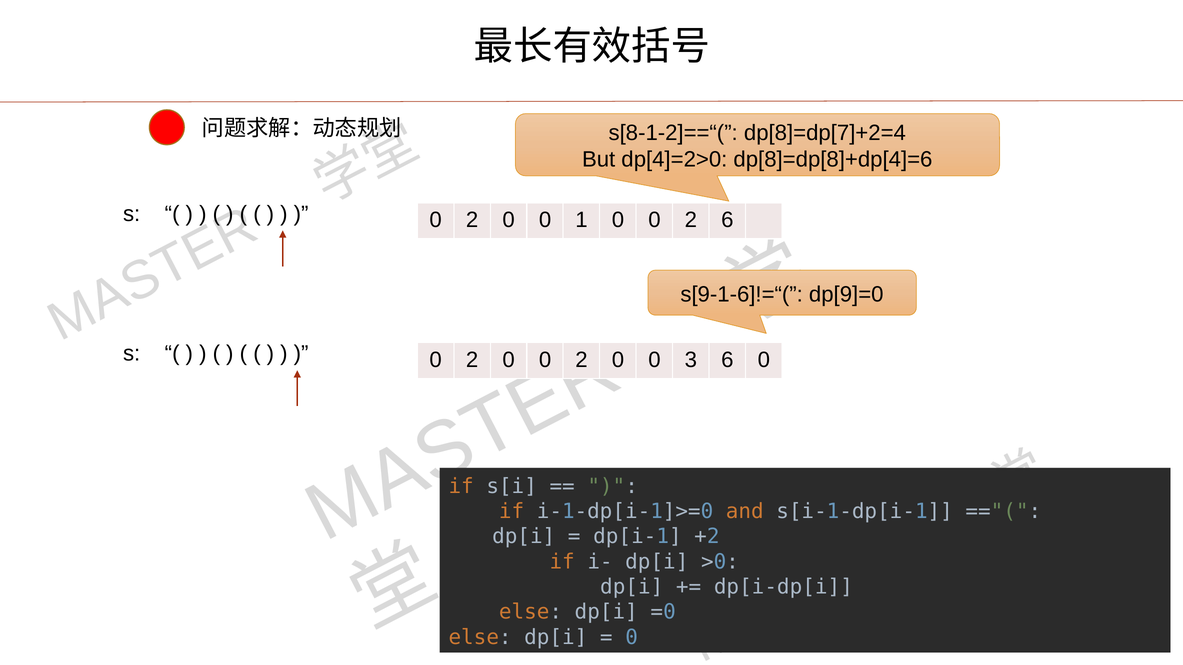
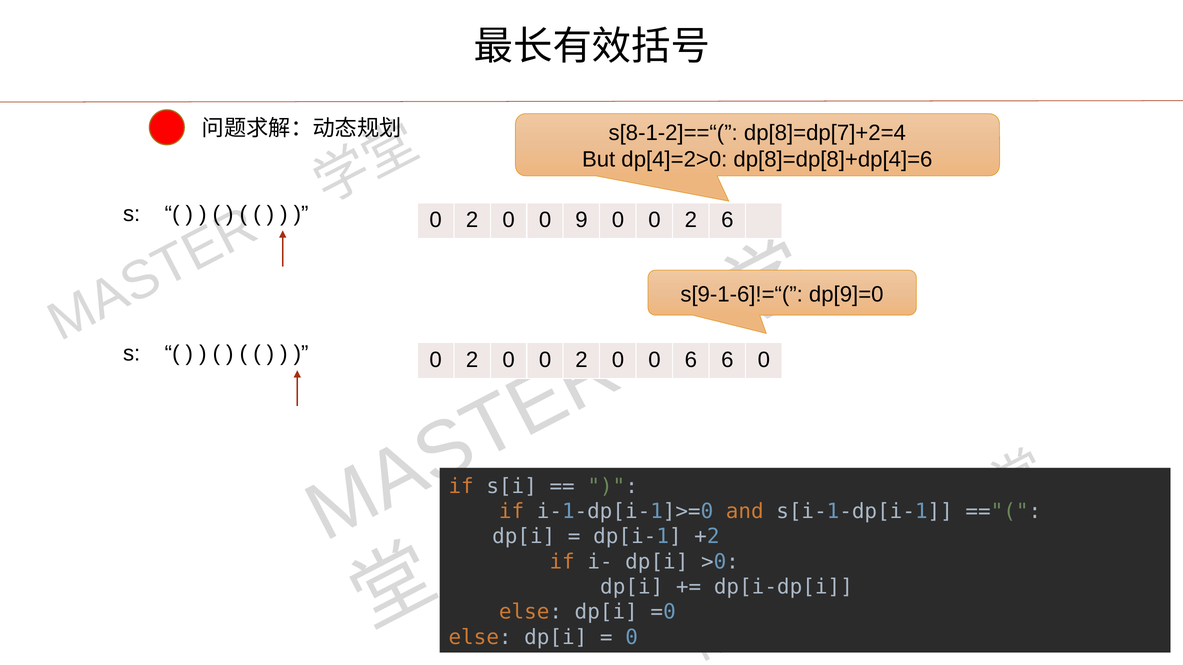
1: 1 -> 9
0 3: 3 -> 6
